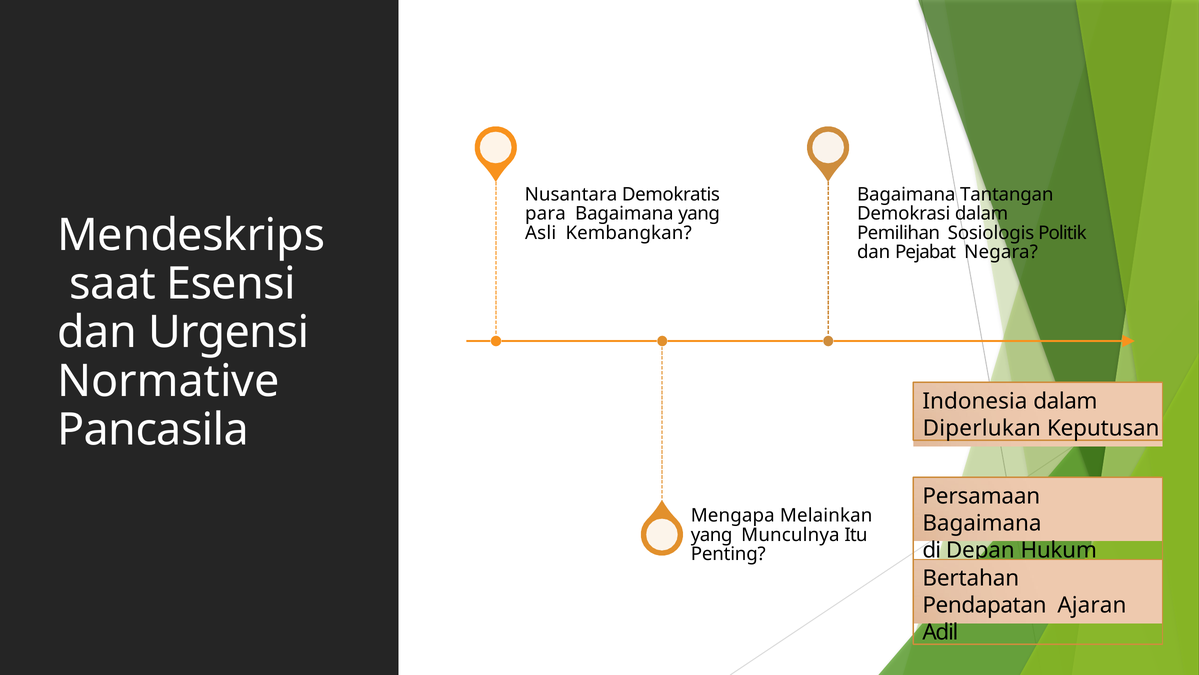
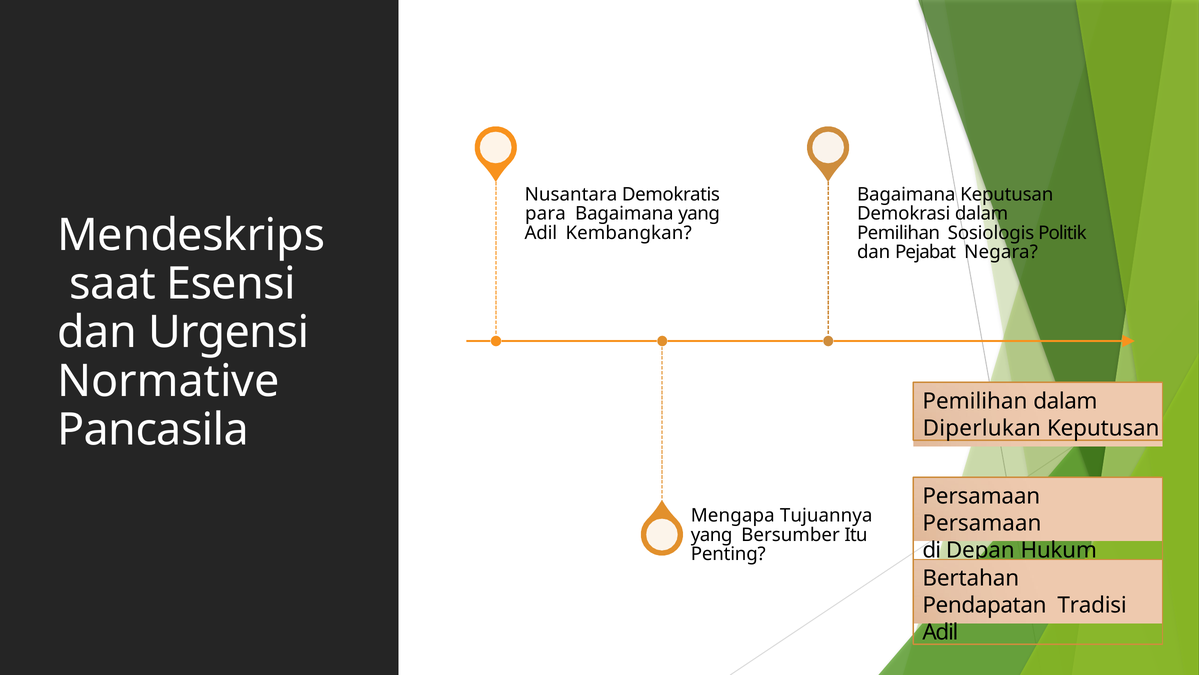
Bagaimana Tantangan: Tantangan -> Keputusan
Asli at (541, 233): Asli -> Adil
Indonesia at (975, 401): Indonesia -> Pemilihan
Melainkan: Melainkan -> Tujuannya
Bagaimana at (982, 523): Bagaimana -> Persamaan
Munculnya: Munculnya -> Bersumber
Ajaran: Ajaran -> Tradisi
